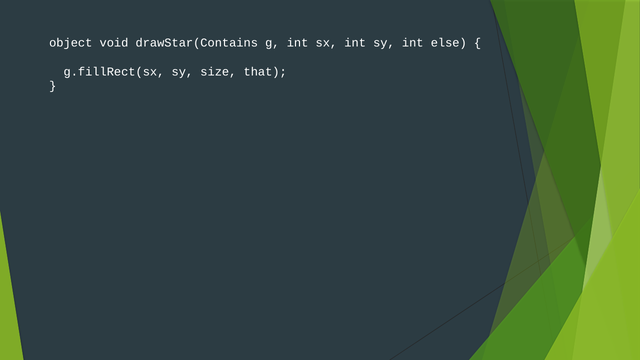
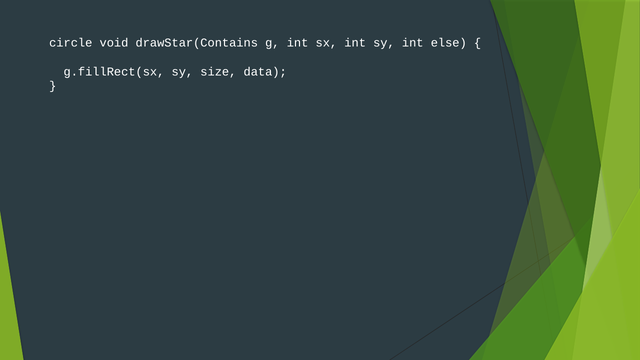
object: object -> circle
that: that -> data
